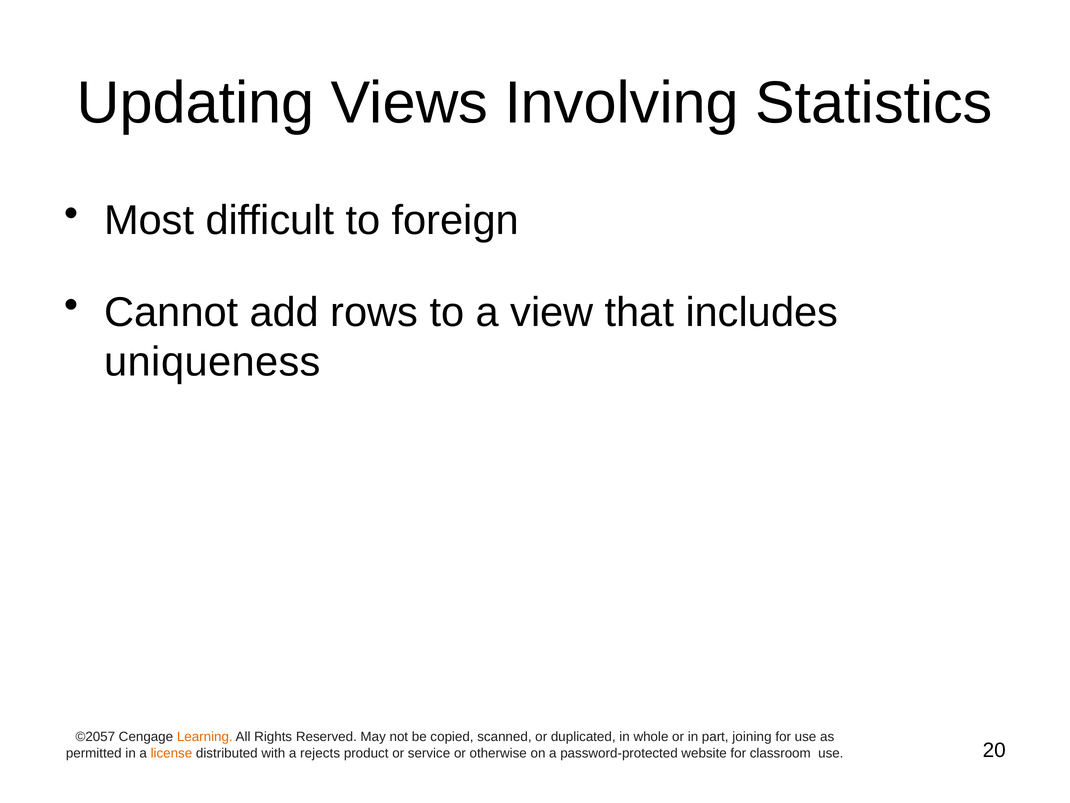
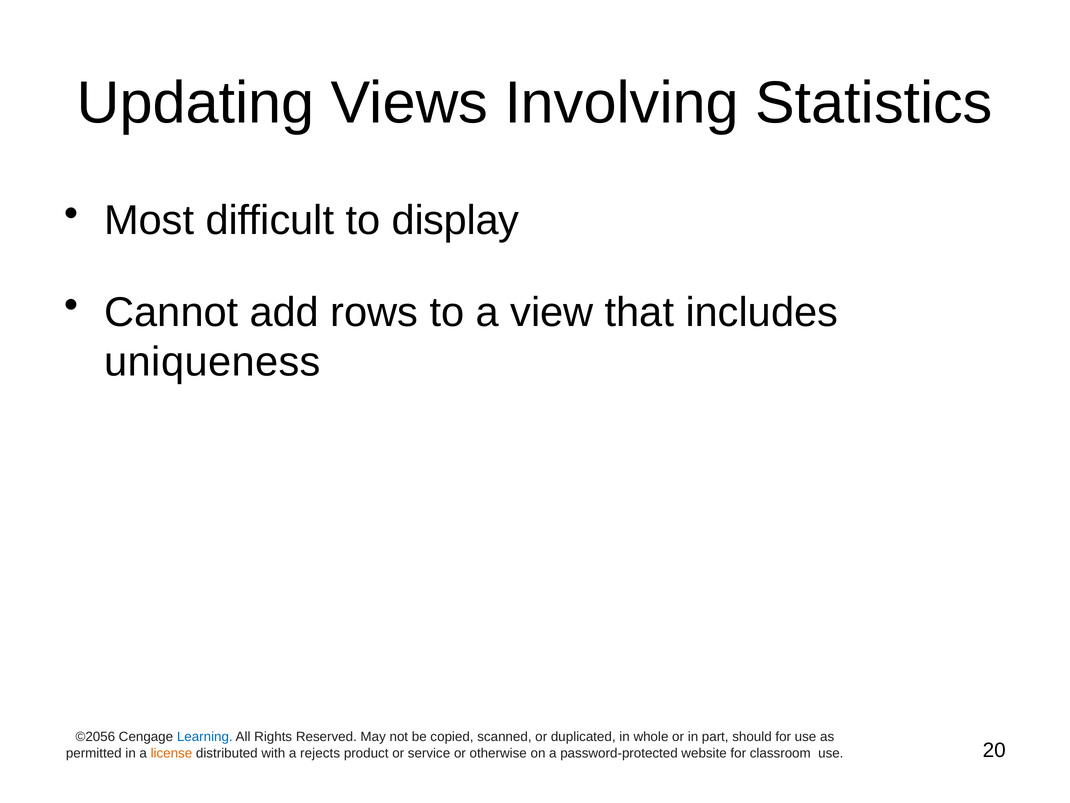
foreign: foreign -> display
©2057: ©2057 -> ©2056
Learning colour: orange -> blue
joining: joining -> should
